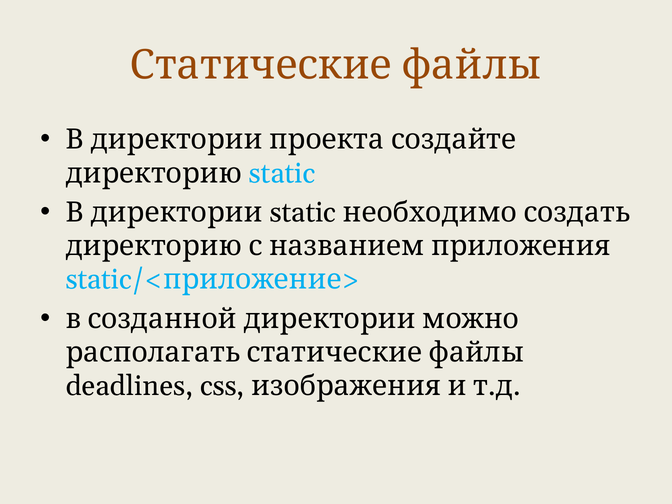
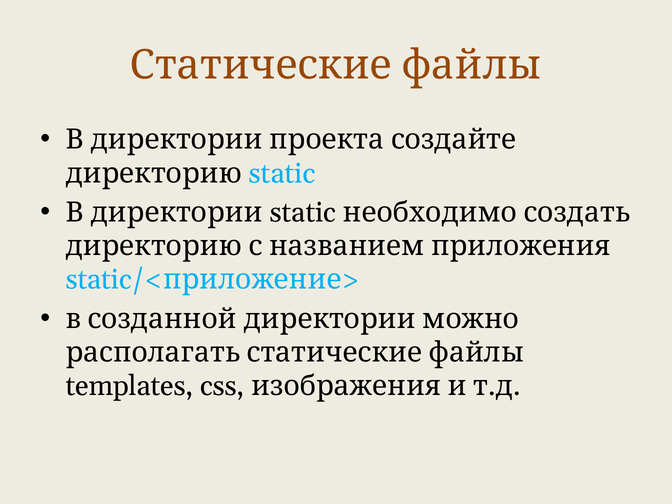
deadlines: deadlines -> templates
